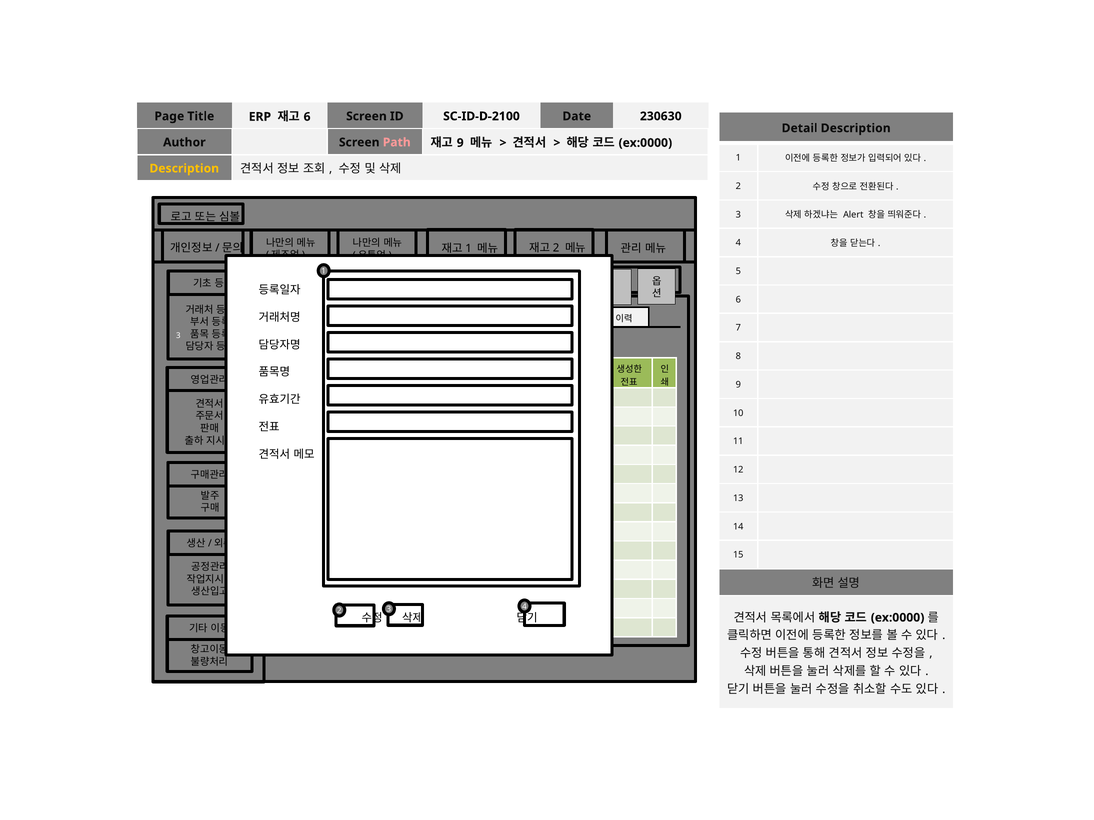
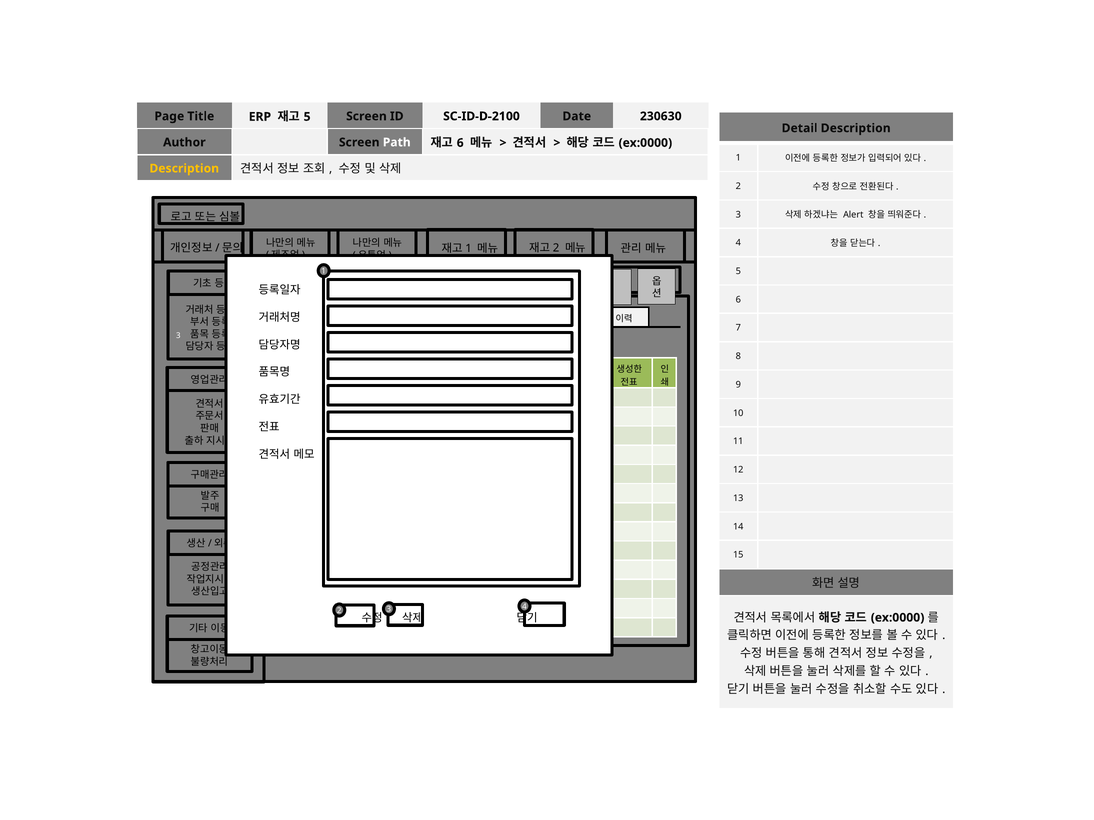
6 at (307, 117): 6 -> 5
Path colour: pink -> white
9 at (460, 143): 9 -> 6
